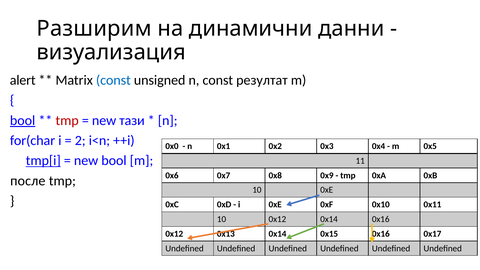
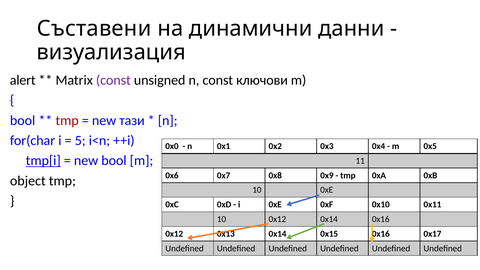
Разширим: Разширим -> Съставени
const at (113, 80) colour: blue -> purple
резултат: резултат -> ключови
bool at (23, 120) underline: present -> none
2: 2 -> 5
после: после -> object
